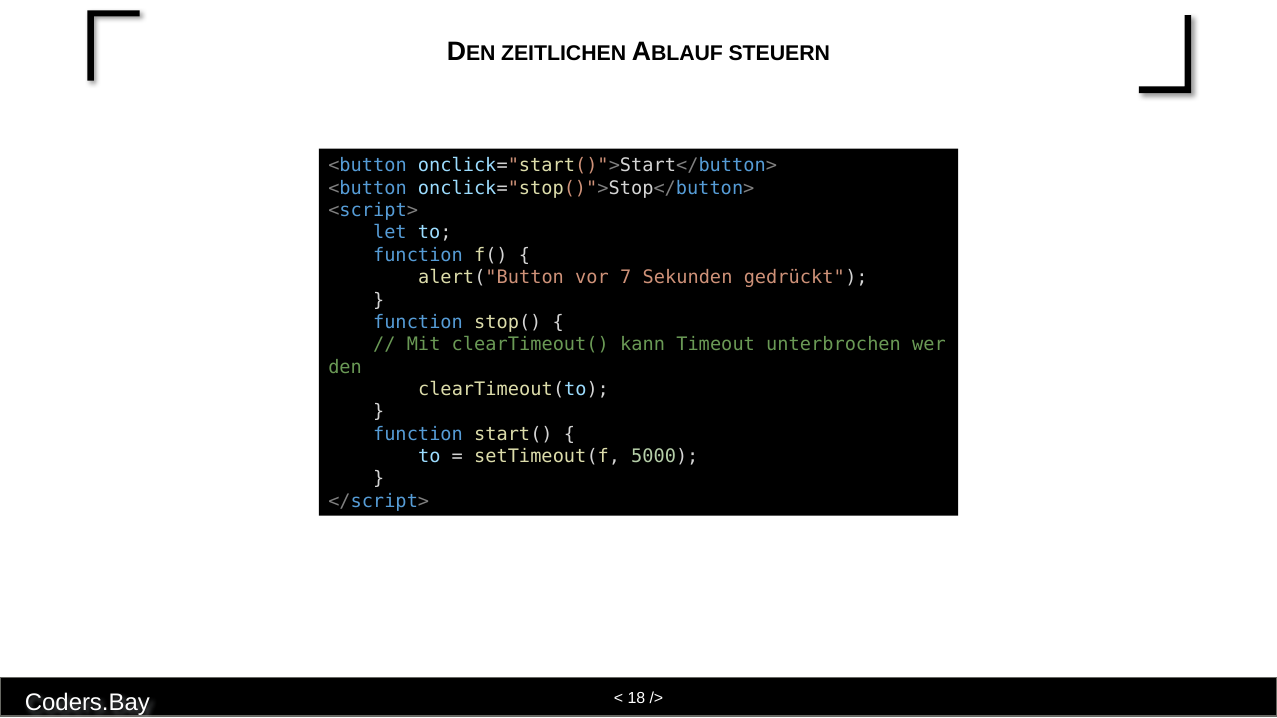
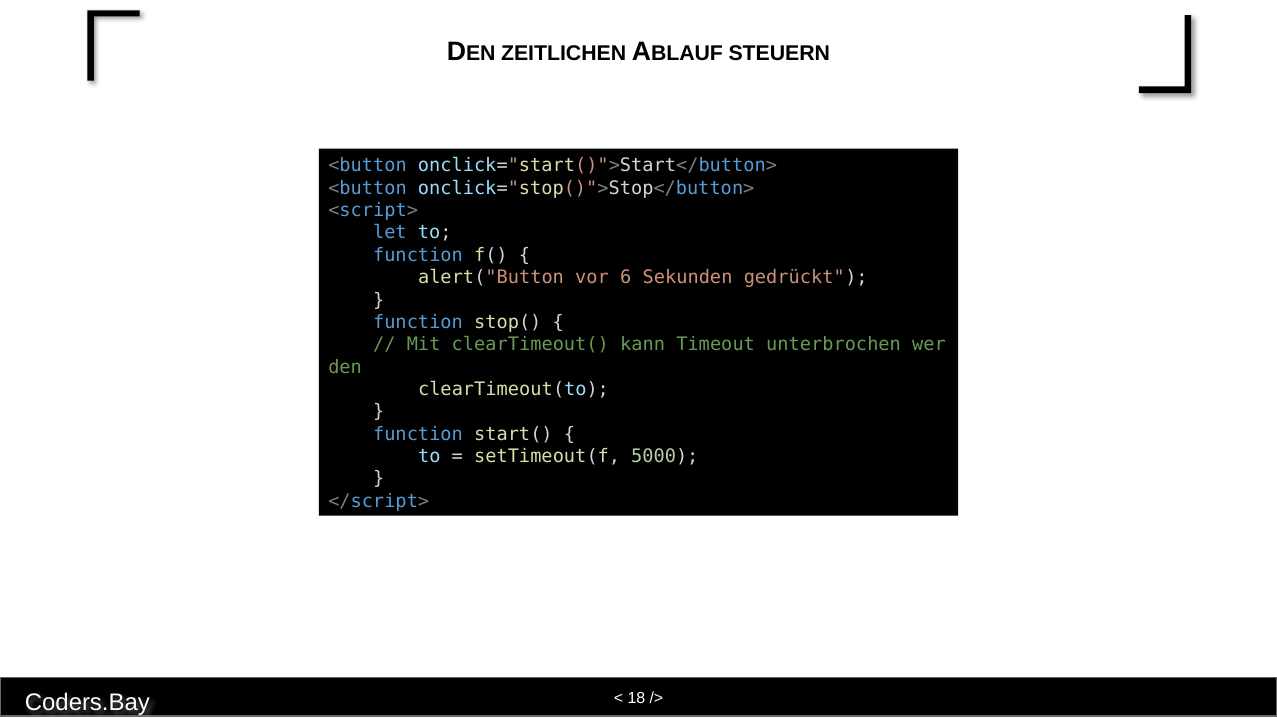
7: 7 -> 6
